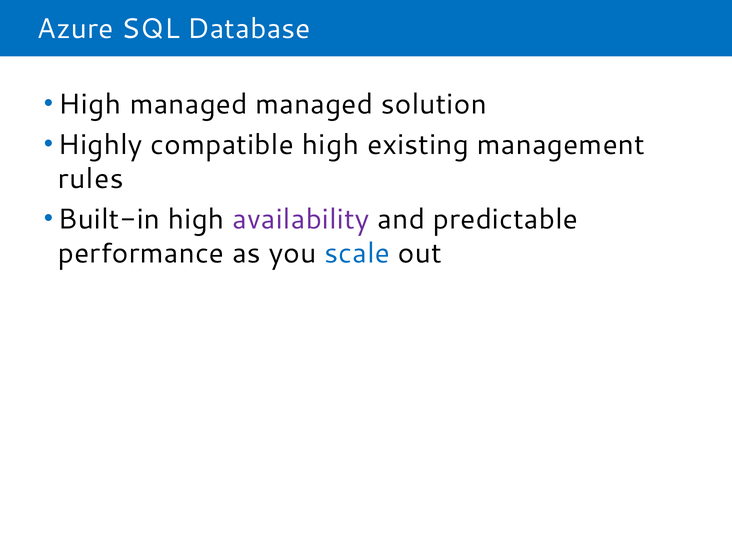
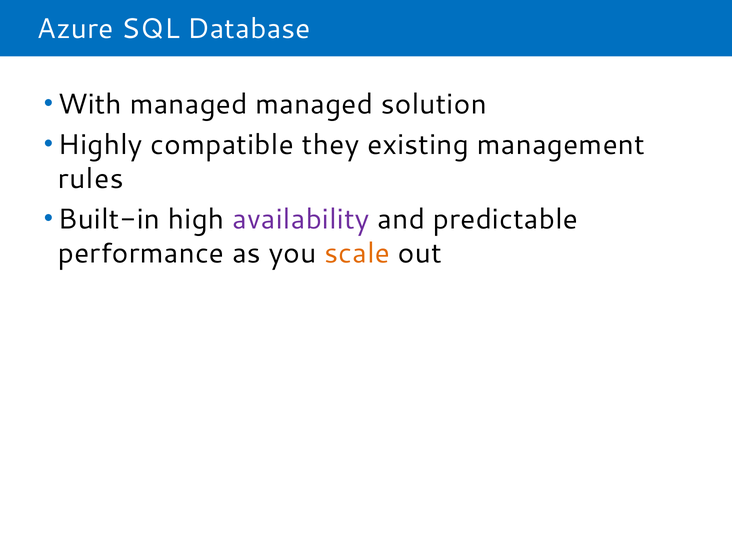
High at (90, 104): High -> With
compatible high: high -> they
scale colour: blue -> orange
